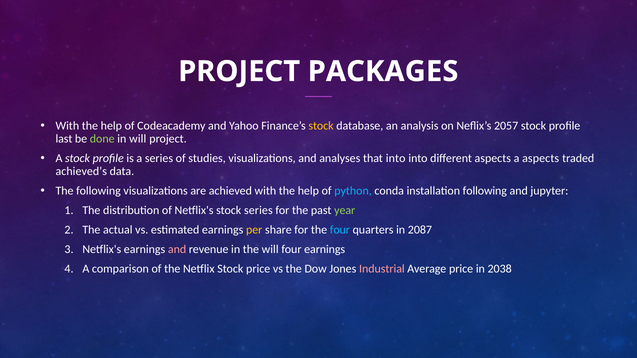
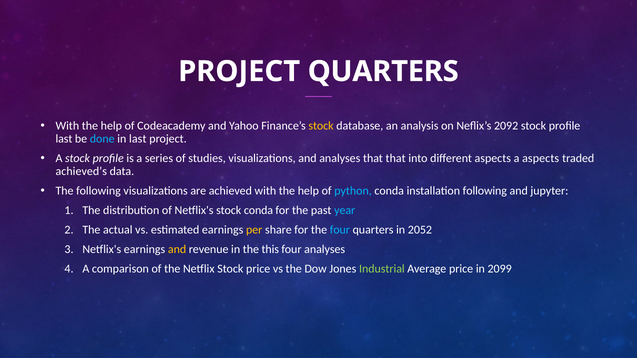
PROJECT PACKAGES: PACKAGES -> QUARTERS
2057: 2057 -> 2092
done colour: light green -> light blue
in will: will -> last
that into: into -> that
stock series: series -> conda
year colour: light green -> light blue
2087: 2087 -> 2052
and at (177, 250) colour: pink -> yellow
the will: will -> this
four earnings: earnings -> analyses
Industrial colour: pink -> light green
2038: 2038 -> 2099
